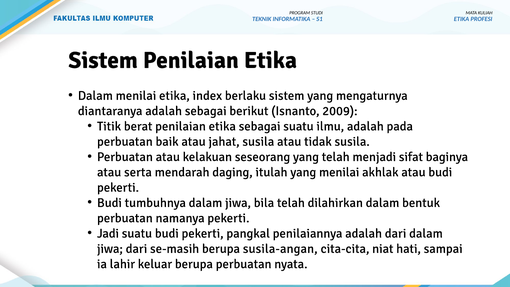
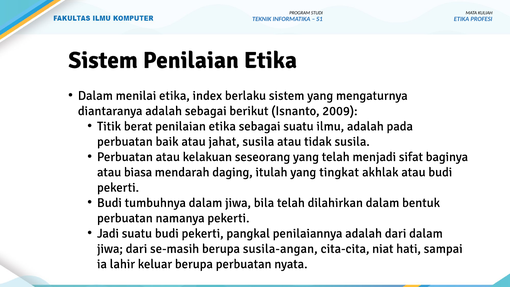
serta: serta -> biasa
yang menilai: menilai -> tingkat
